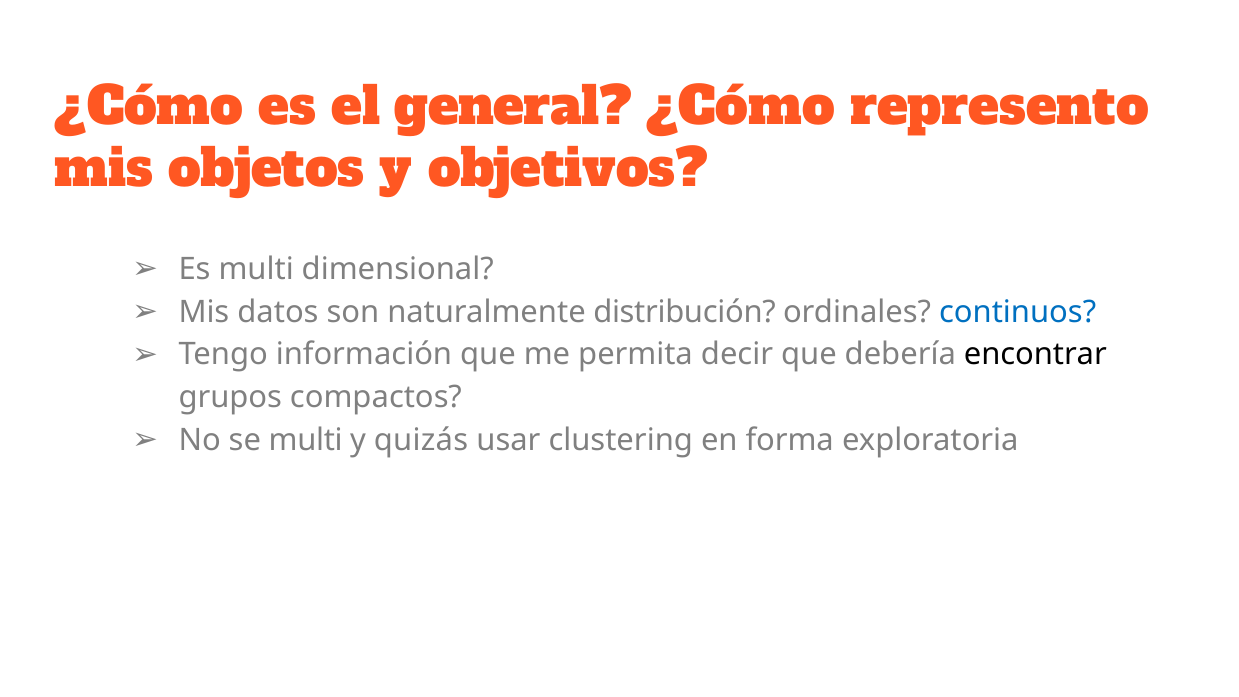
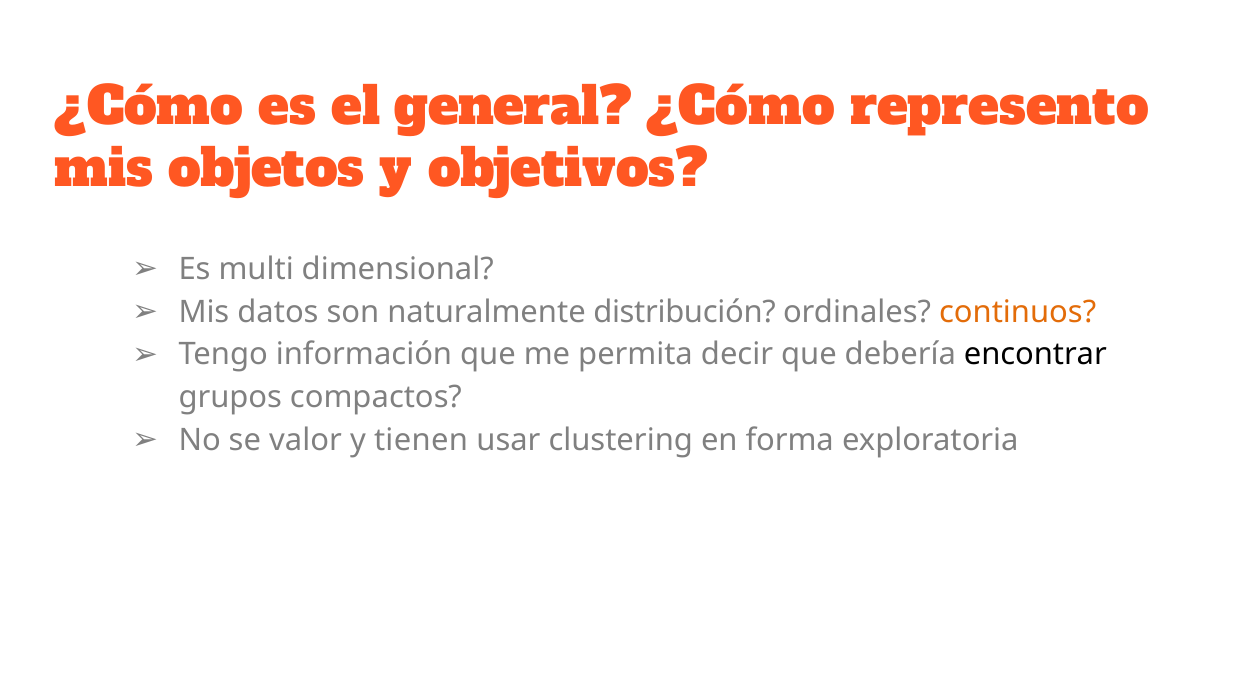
continuos colour: blue -> orange
se multi: multi -> valor
quizás: quizás -> tienen
